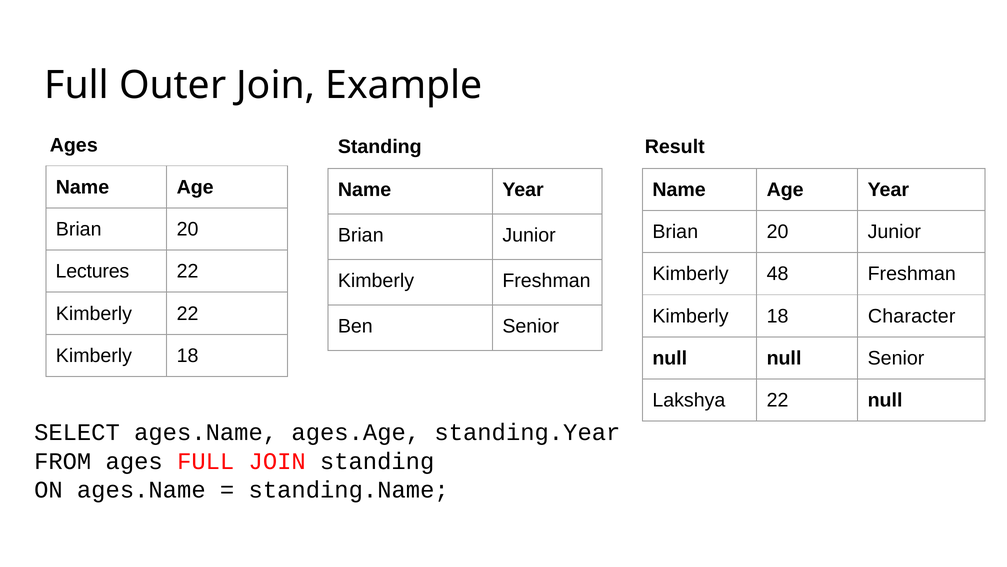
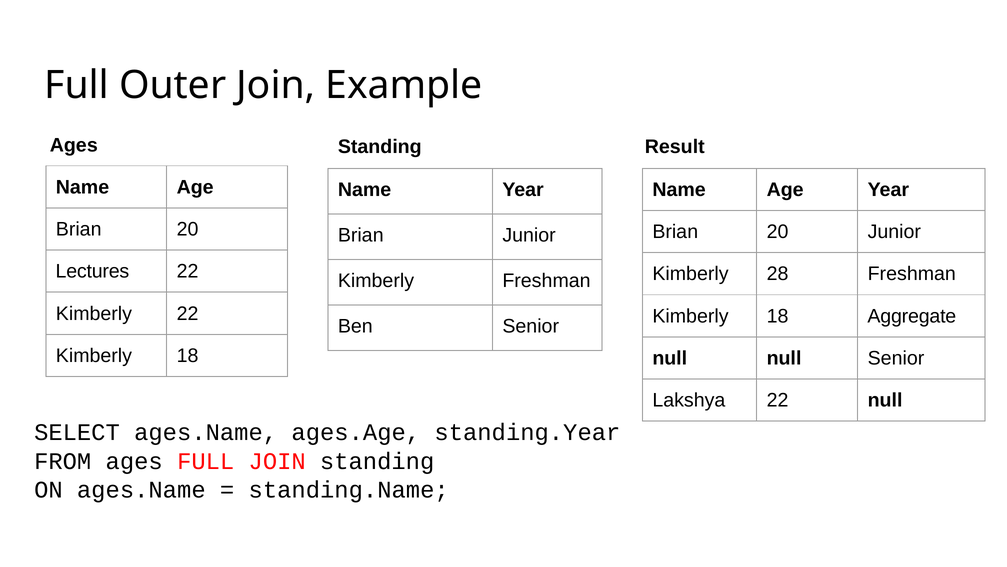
48: 48 -> 28
Character: Character -> Aggregate
